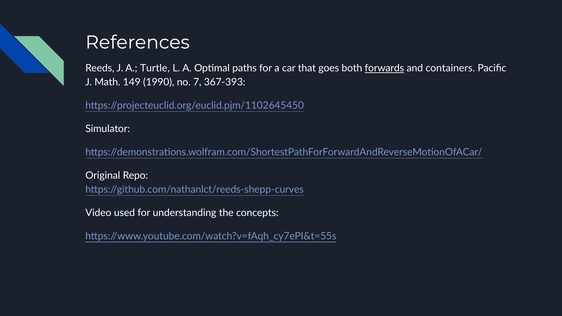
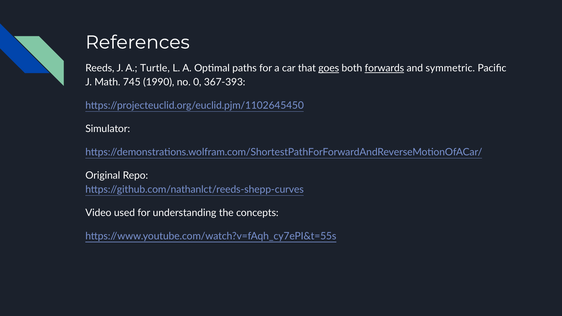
goes underline: none -> present
containers: containers -> symmetric
149: 149 -> 745
7: 7 -> 0
